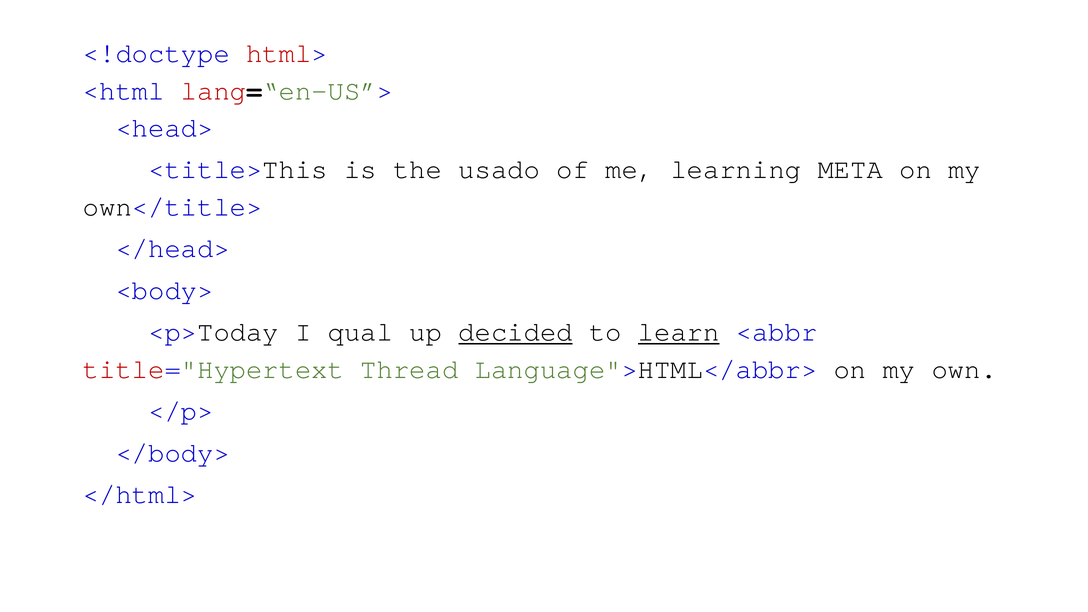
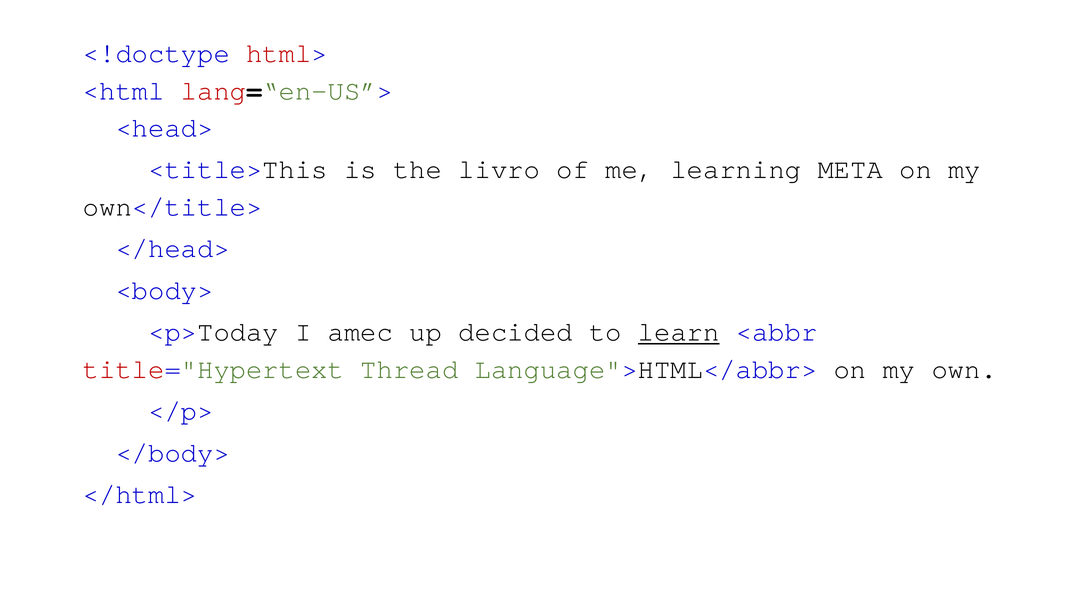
usado: usado -> livro
qual: qual -> amec
decided underline: present -> none
